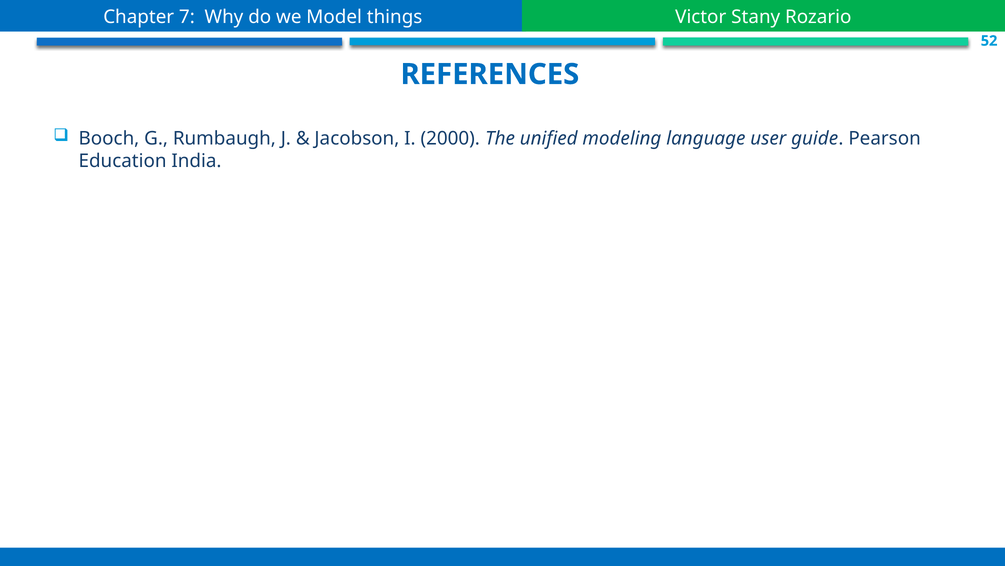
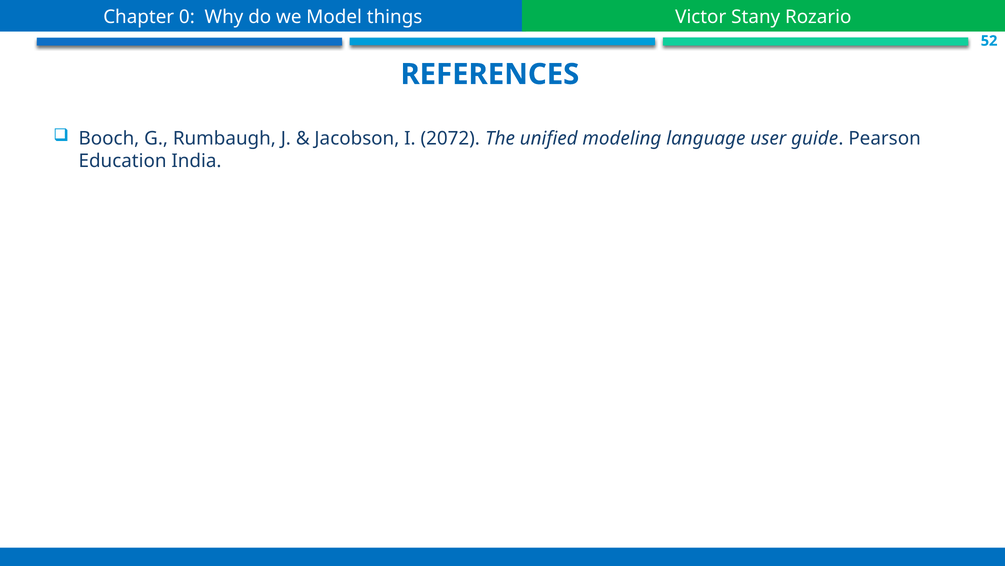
7: 7 -> 0
2000: 2000 -> 2072
